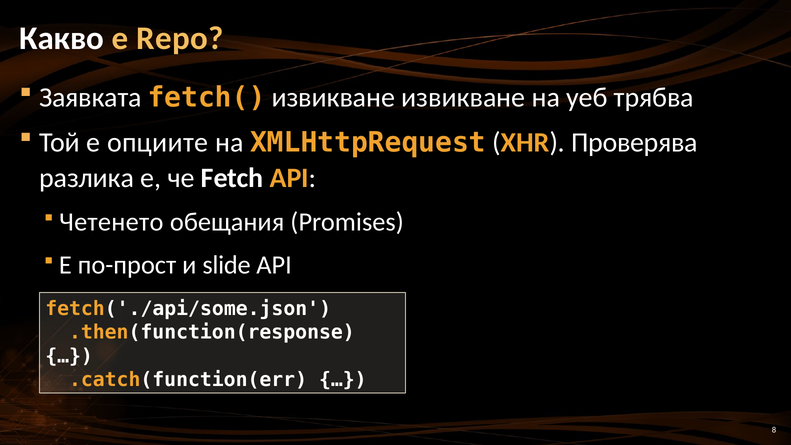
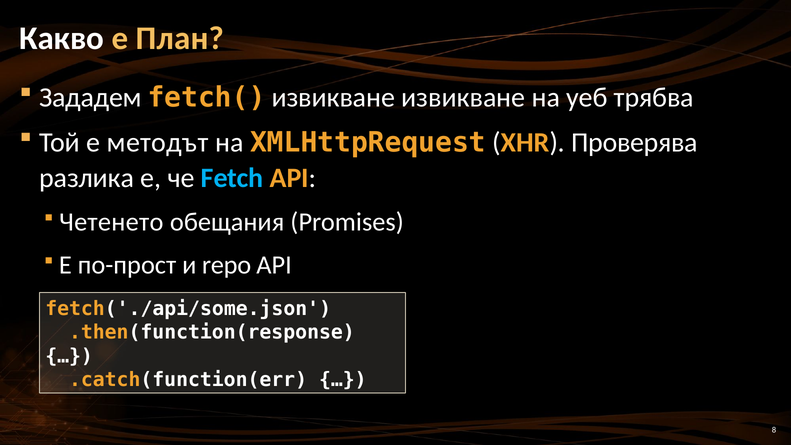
Repo: Repo -> План
Заявката: Заявката -> Зададем
опциите: опциите -> методът
Fetch colour: white -> light blue
slide: slide -> repo
